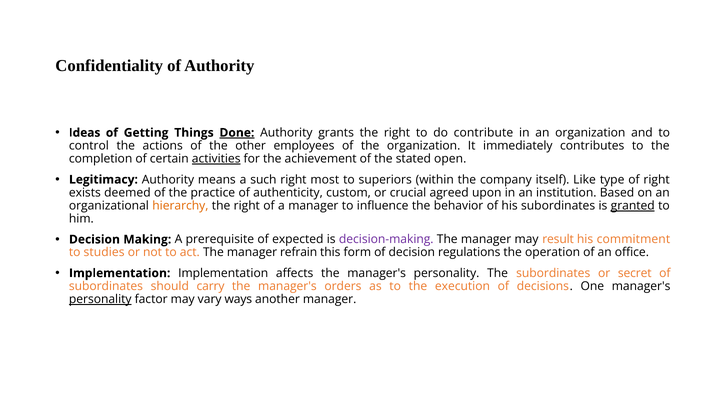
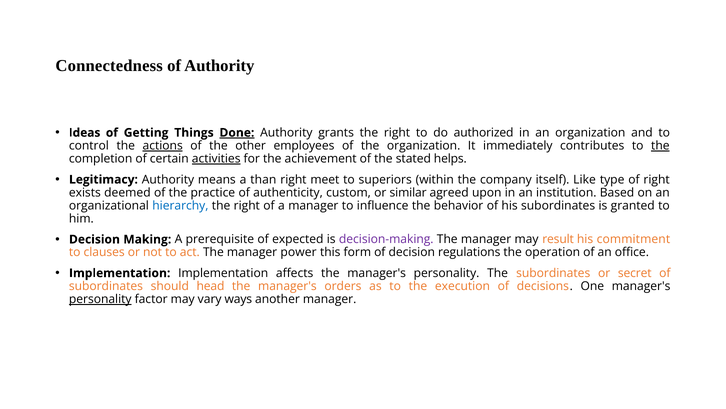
Confidentiality: Confidentiality -> Connectedness
contribute: contribute -> authorized
actions underline: none -> present
the at (660, 146) underline: none -> present
open: open -> helps
such: such -> than
most: most -> meet
crucial: crucial -> similar
hierarchy colour: orange -> blue
granted underline: present -> none
studies: studies -> clauses
refrain: refrain -> power
carry: carry -> head
